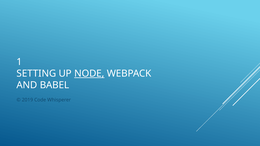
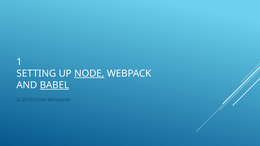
BABEL underline: none -> present
